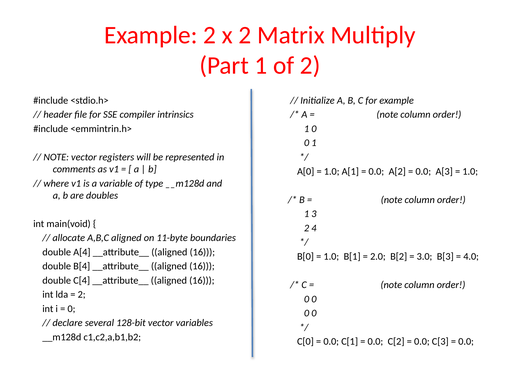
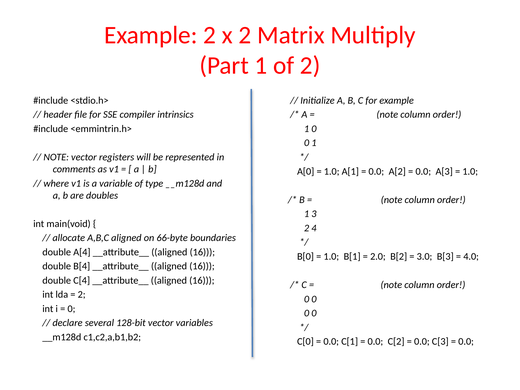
11-byte: 11-byte -> 66-byte
